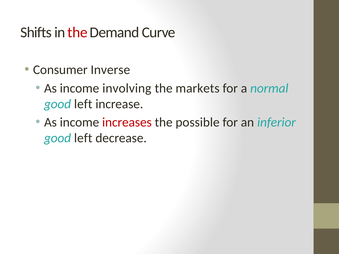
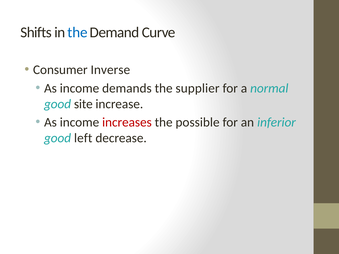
the at (78, 32) colour: red -> blue
involving: involving -> demands
markets: markets -> supplier
left at (83, 104): left -> site
